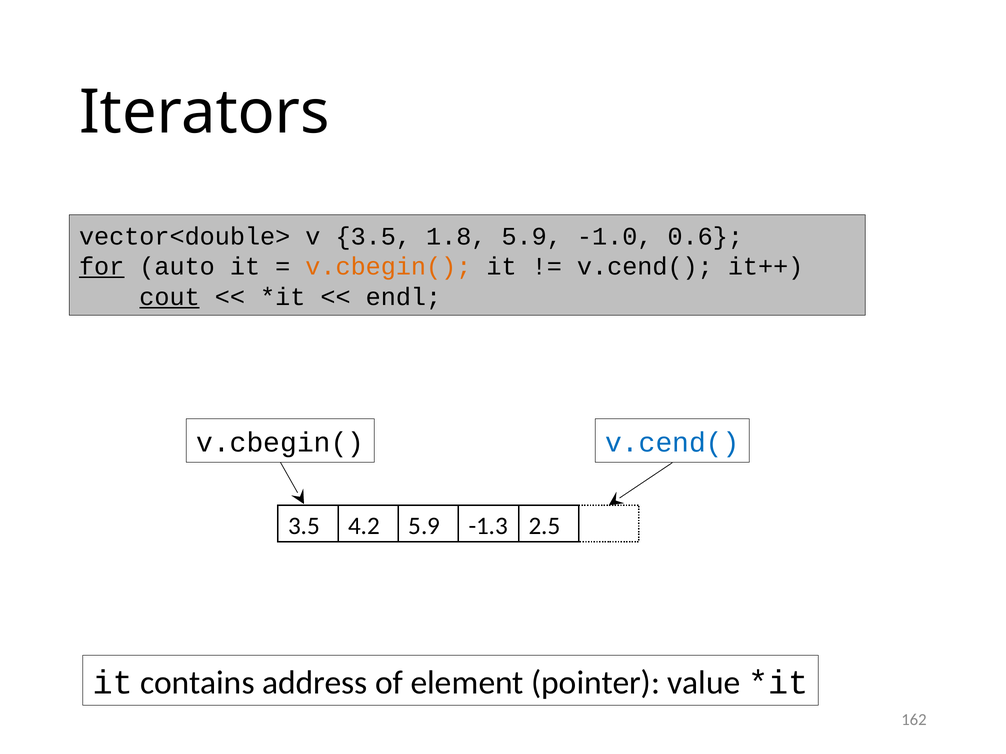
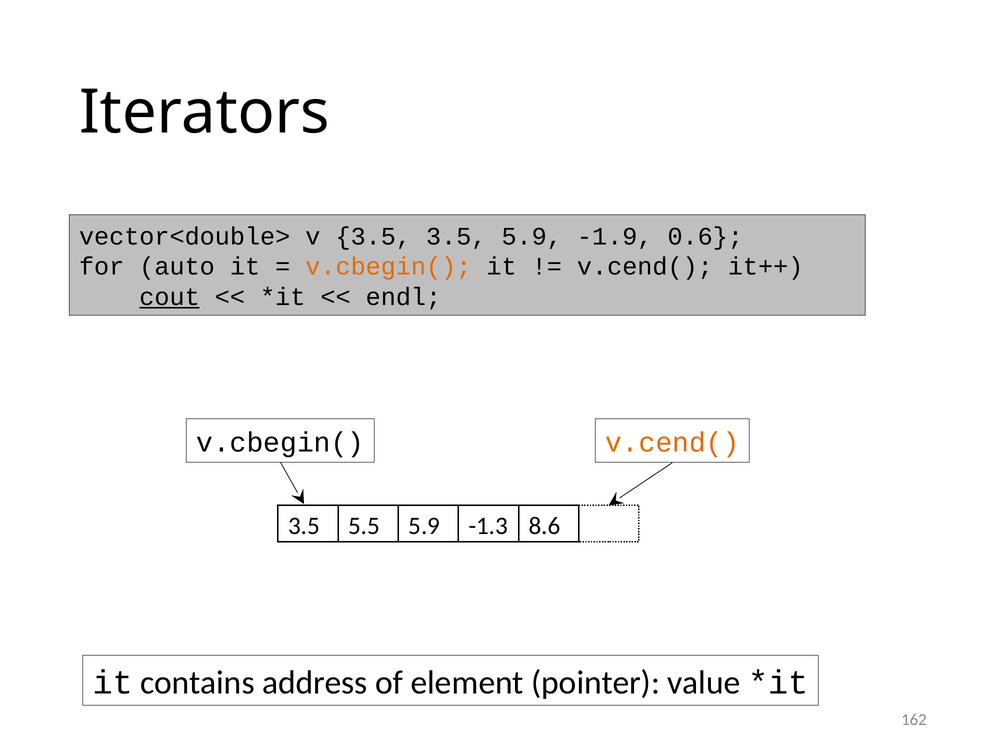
3.5 1.8: 1.8 -> 3.5
-1.0: -1.0 -> -1.9
for underline: present -> none
v.cend( at (672, 443) colour: blue -> orange
4.2: 4.2 -> 5.5
2.5: 2.5 -> 8.6
